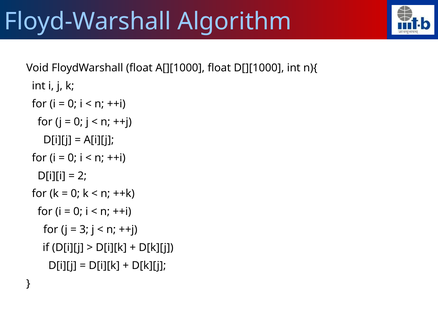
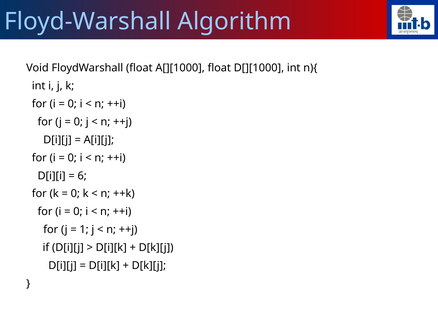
2: 2 -> 6
3: 3 -> 1
